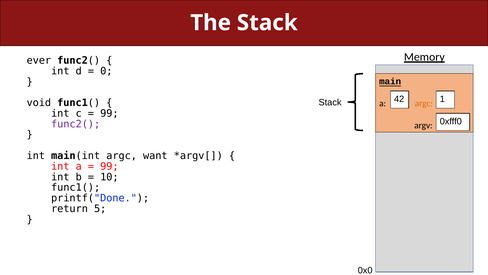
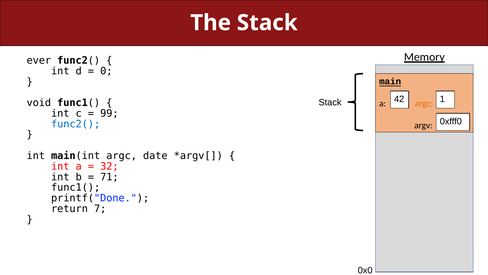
func2( at (76, 124) colour: purple -> blue
want: want -> date
99 at (109, 166): 99 -> 32
10: 10 -> 71
return 5: 5 -> 7
